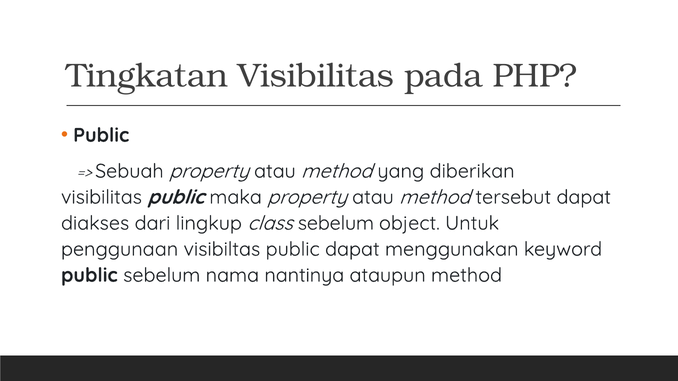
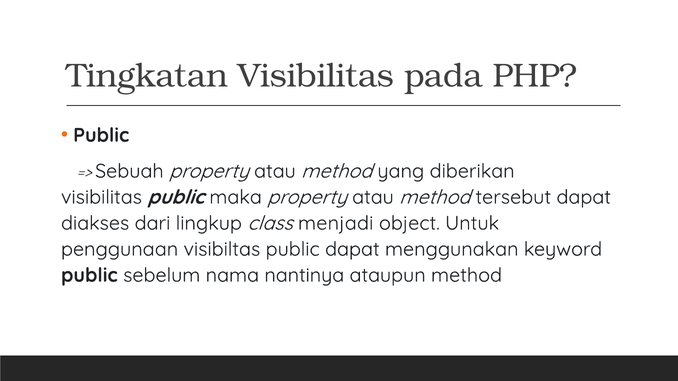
class sebelum: sebelum -> menjadi
